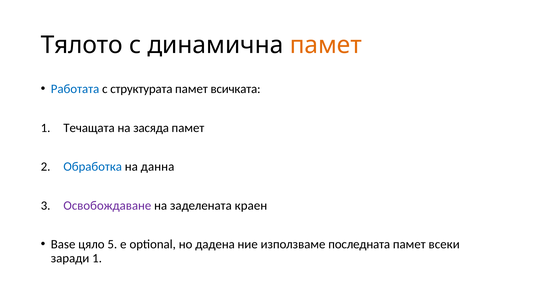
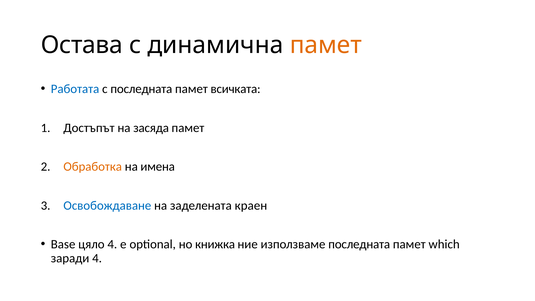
Тялото: Тялото -> Остава
с структурата: структурата -> последната
Течащата: Течащата -> Достъпът
Обработка colour: blue -> orange
данна: данна -> имена
Освобождаване colour: purple -> blue
цяло 5: 5 -> 4
дадена: дадена -> книжка
всеки: всеки -> which
заради 1: 1 -> 4
